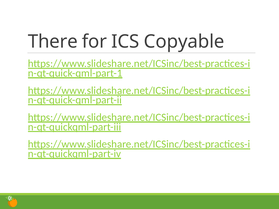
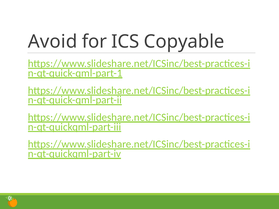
There: There -> Avoid
